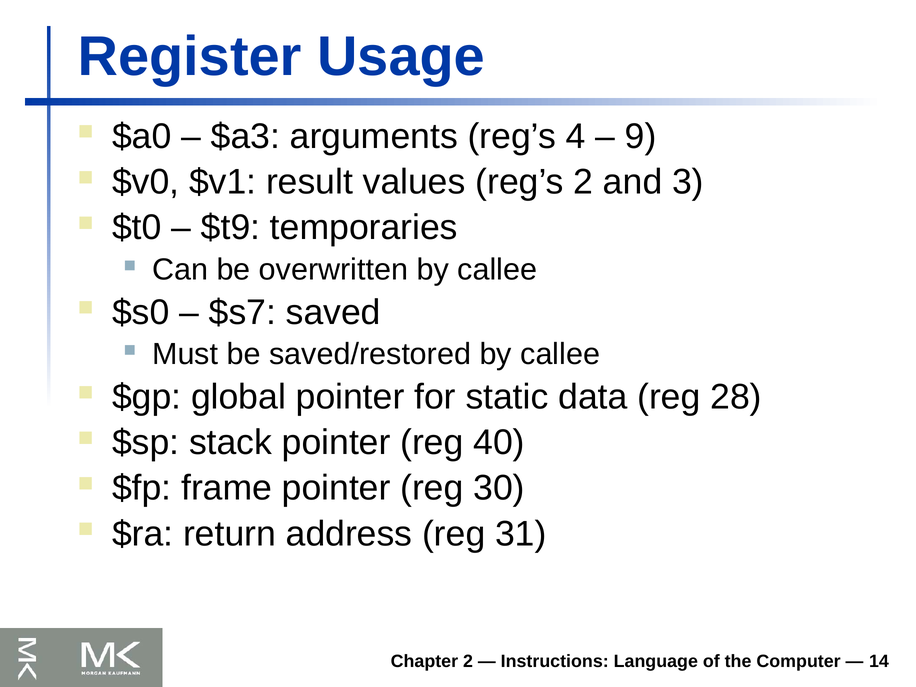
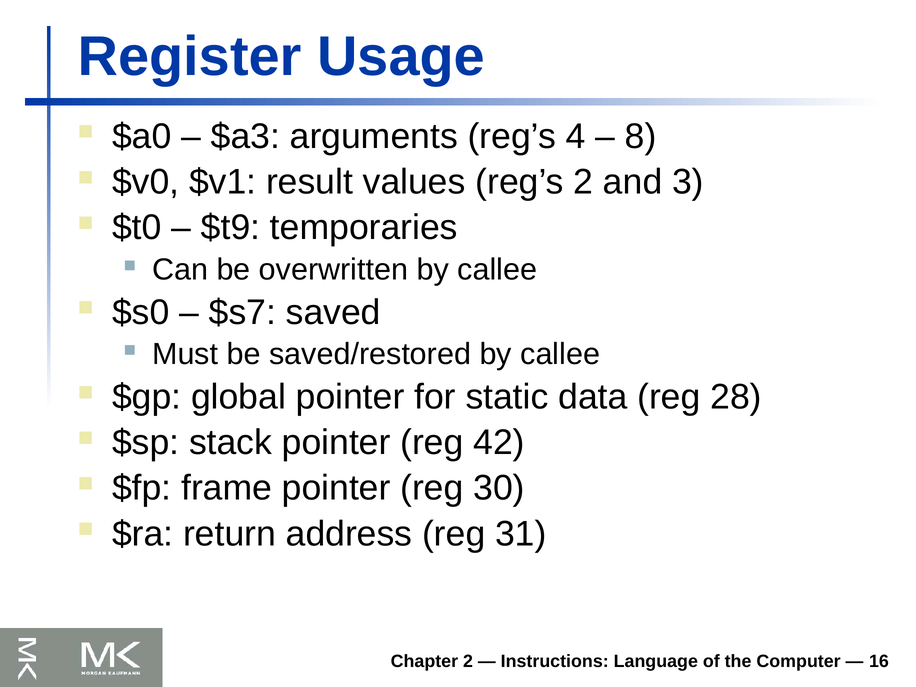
9: 9 -> 8
40: 40 -> 42
14: 14 -> 16
